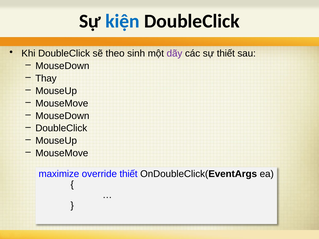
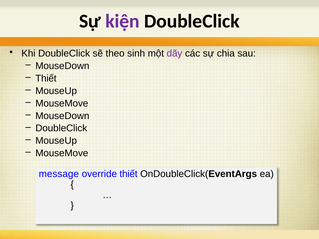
kiện colour: blue -> purple
sự thiết: thiết -> chia
Thay at (46, 79): Thay -> Thiết
maximize: maximize -> message
